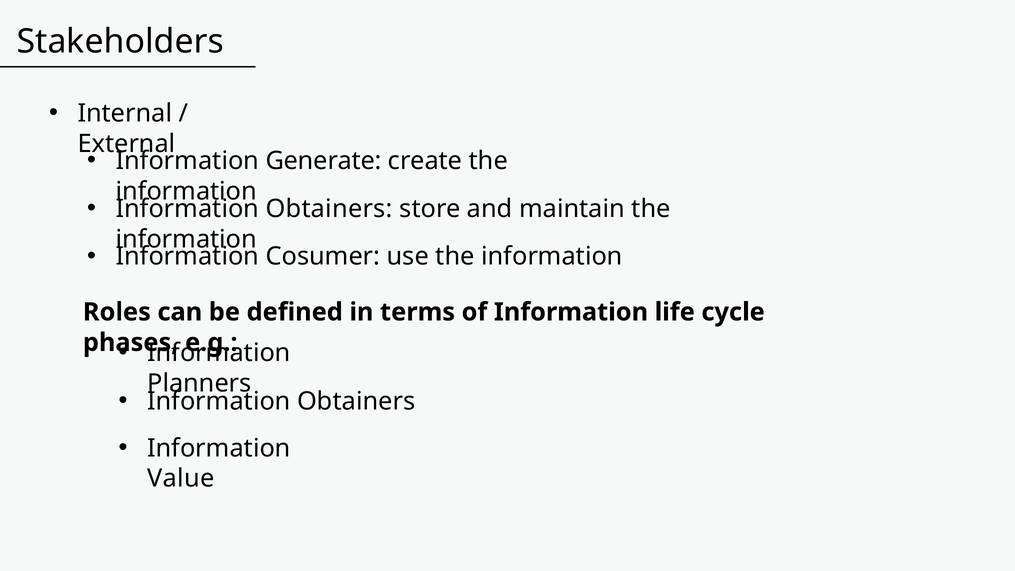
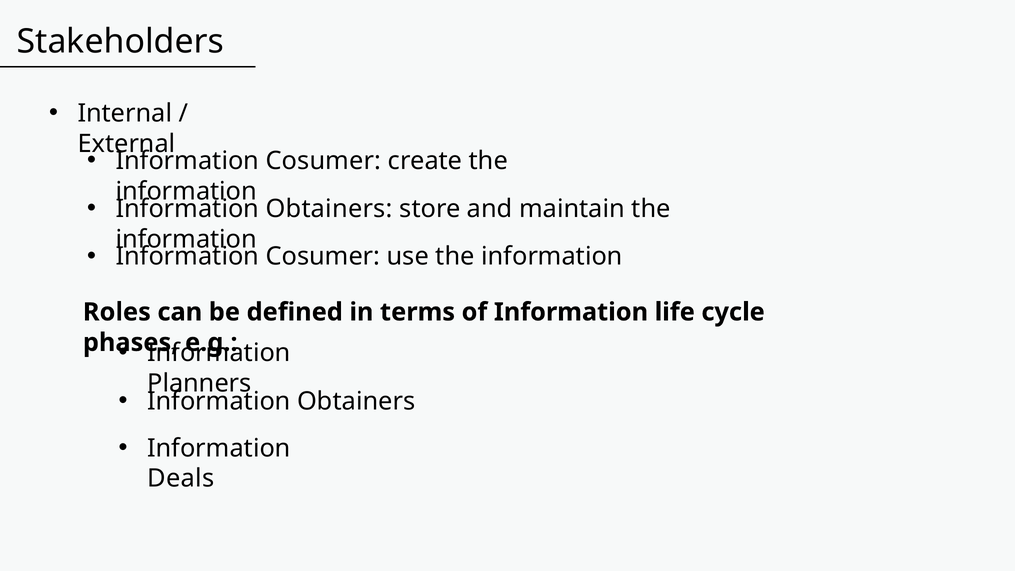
Generate at (324, 161): Generate -> Cosumer
Value: Value -> Deals
